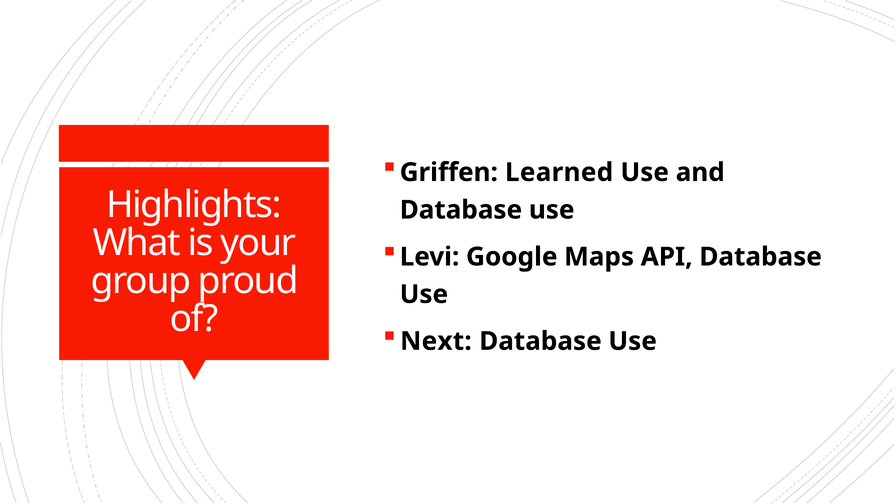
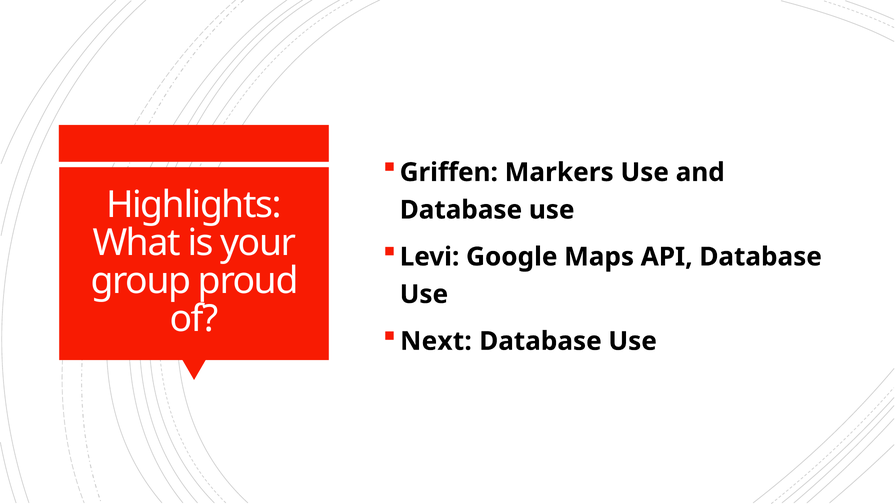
Learned: Learned -> Markers
